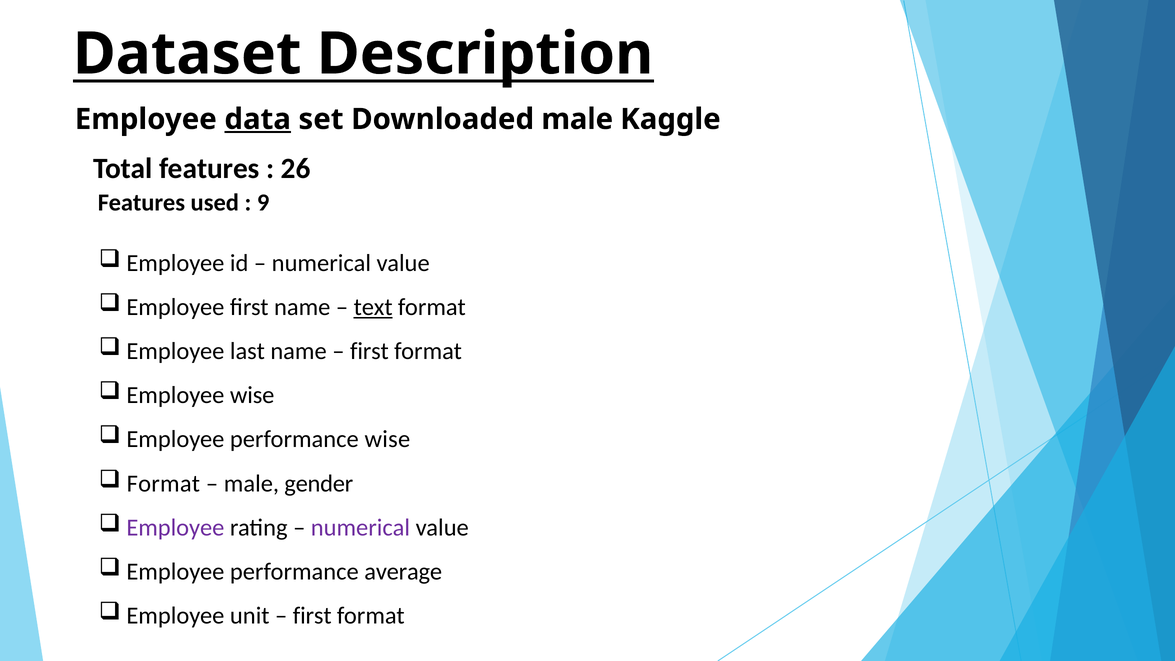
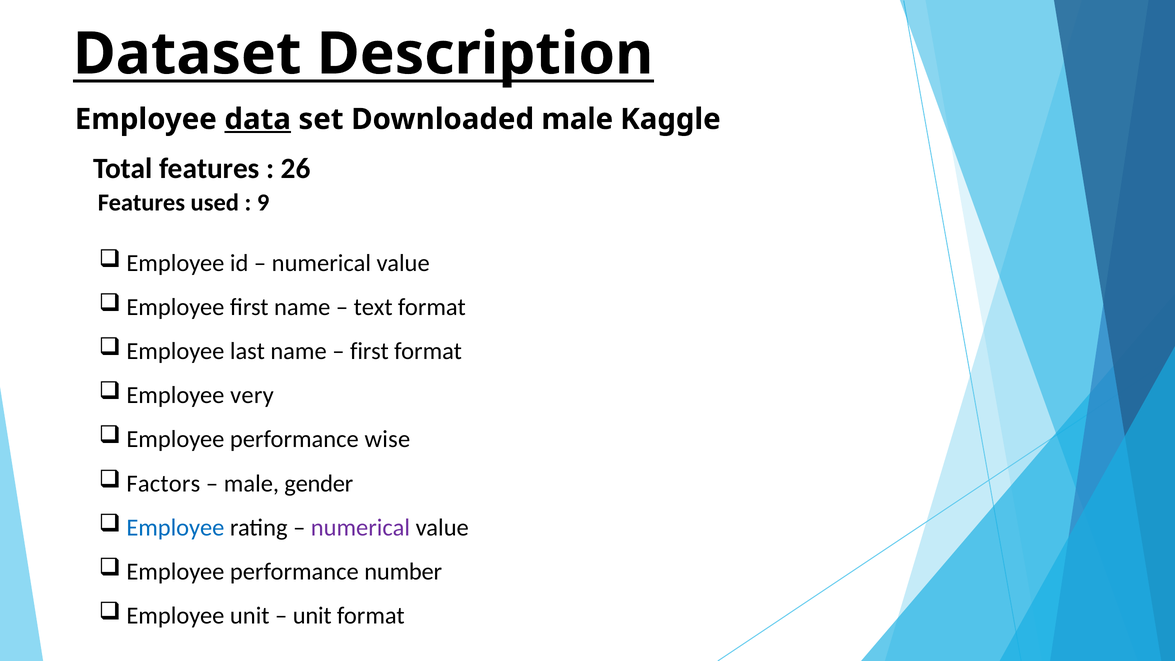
text underline: present -> none
Employee wise: wise -> very
Format at (163, 483): Format -> Factors
Employee at (175, 527) colour: purple -> blue
average: average -> number
first at (312, 616): first -> unit
